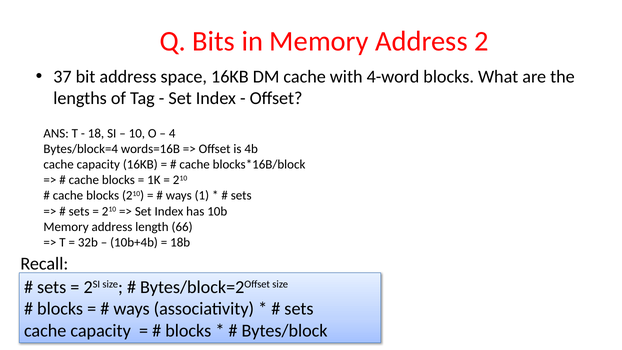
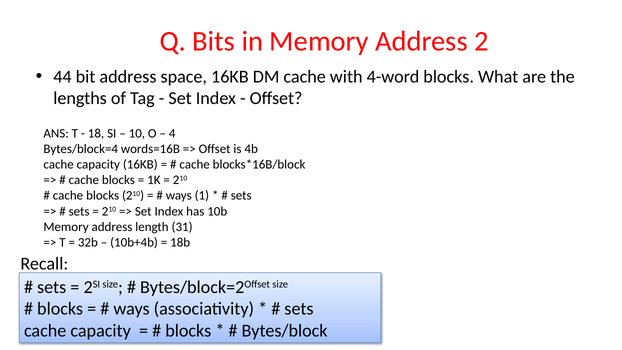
37: 37 -> 44
66: 66 -> 31
